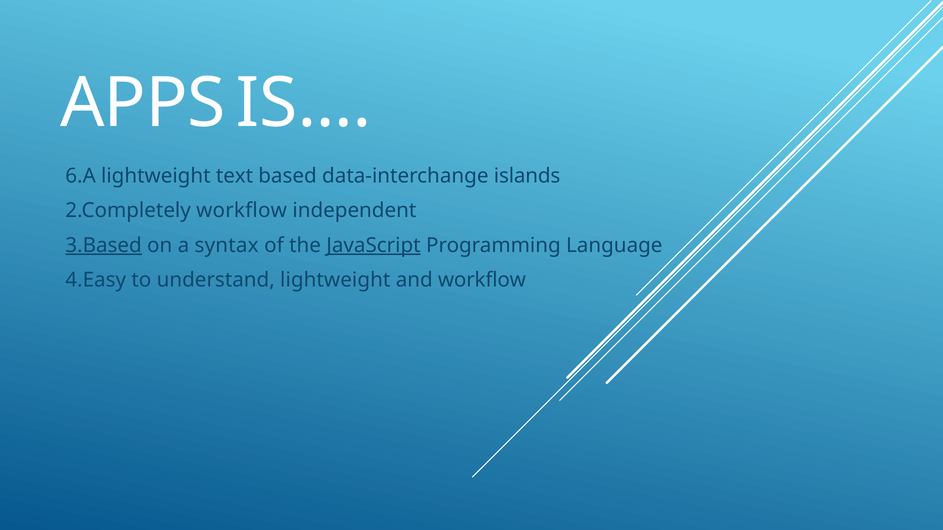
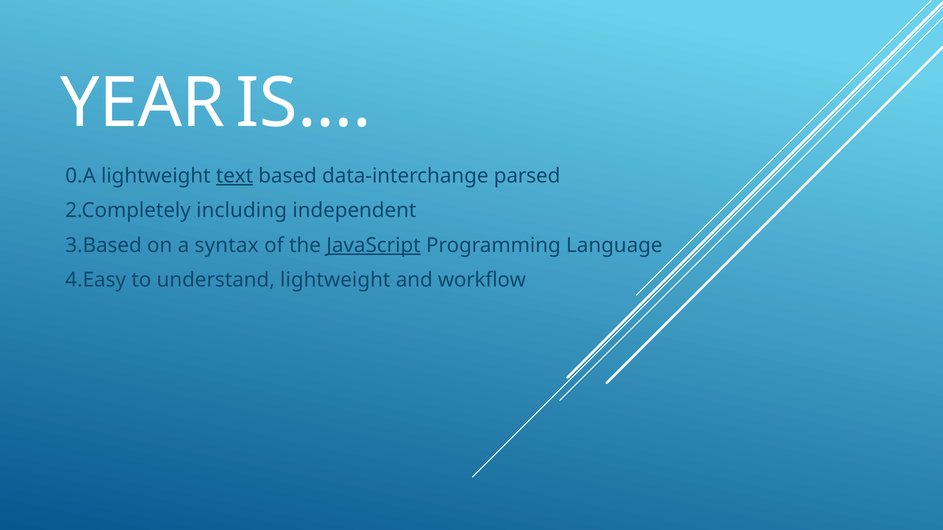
APPS: APPS -> YEAR
6.A: 6.A -> 0.A
text underline: none -> present
islands: islands -> parsed
2.Completely workflow: workflow -> including
3.Based underline: present -> none
